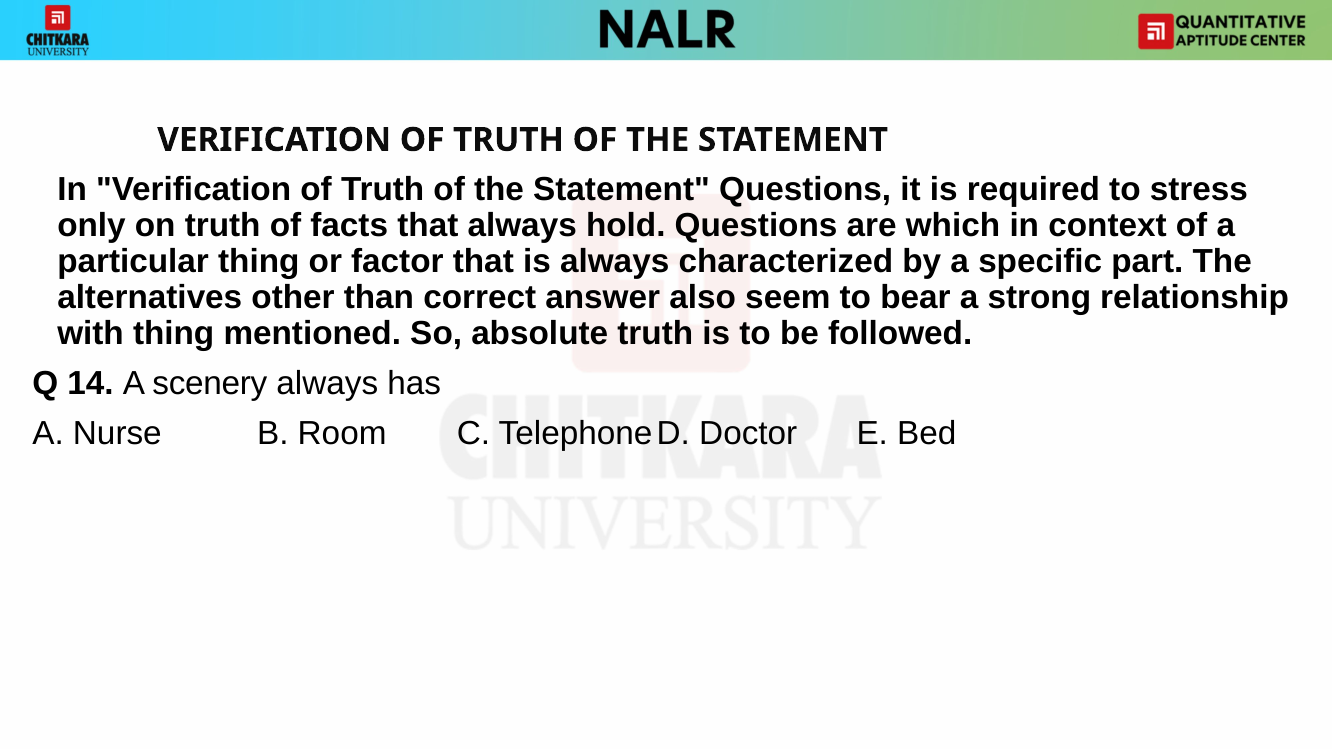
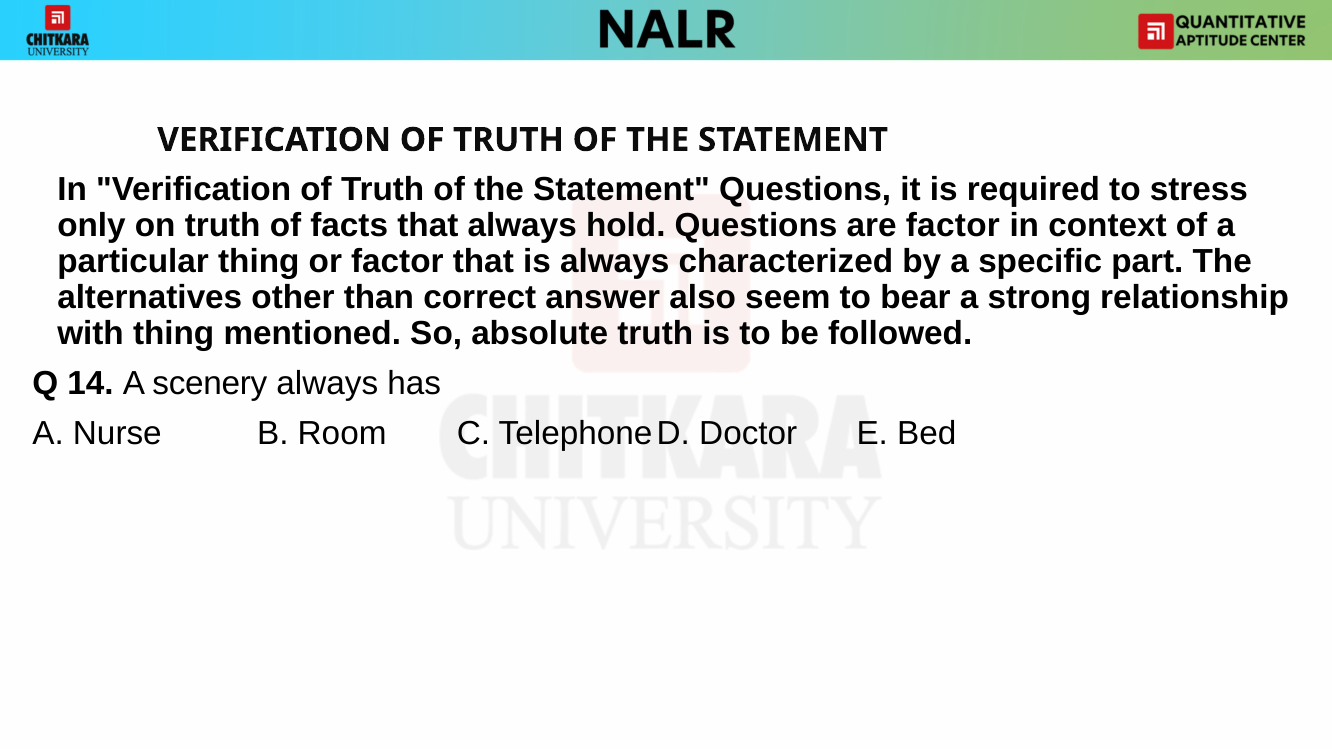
are which: which -> factor
